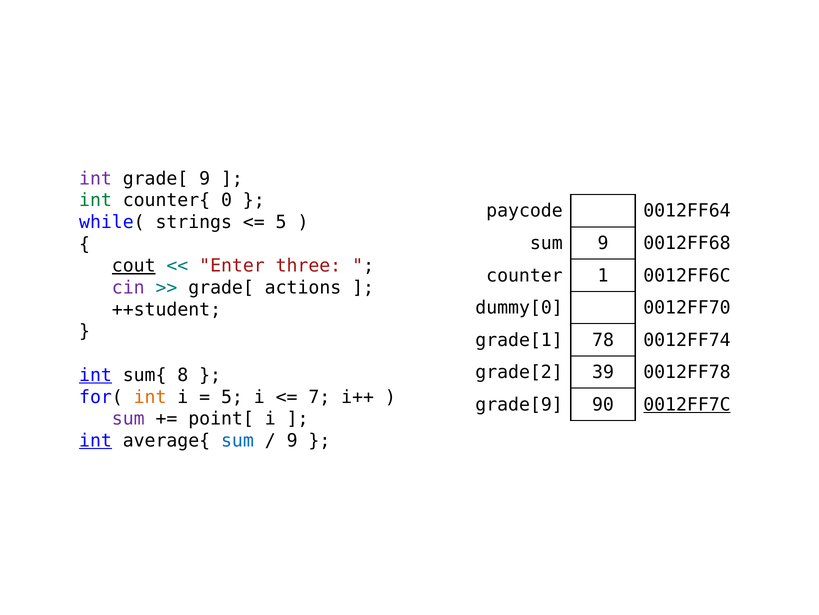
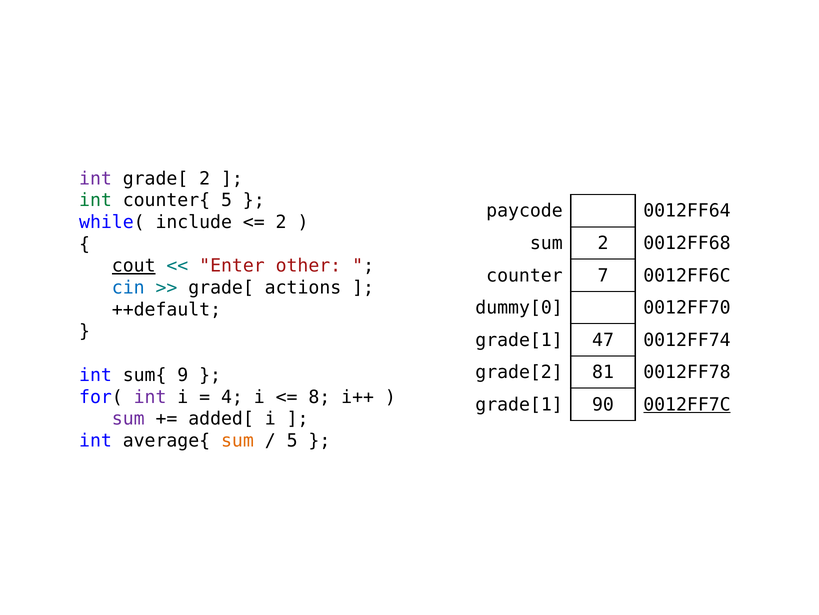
grade[ 9: 9 -> 2
counter{ 0: 0 -> 5
strings: strings -> include
5 at (281, 222): 5 -> 2
sum 9: 9 -> 2
three: three -> other
1: 1 -> 7
cin colour: purple -> blue
++student: ++student -> ++default
78: 78 -> 47
39: 39 -> 81
int at (95, 375) underline: present -> none
8: 8 -> 9
int at (150, 397) colour: orange -> purple
5 at (232, 397): 5 -> 4
7: 7 -> 8
grade[9 at (519, 404): grade[9 -> grade[1
point[: point[ -> added[
int at (95, 440) underline: present -> none
sum at (237, 440) colour: blue -> orange
9 at (292, 440): 9 -> 5
